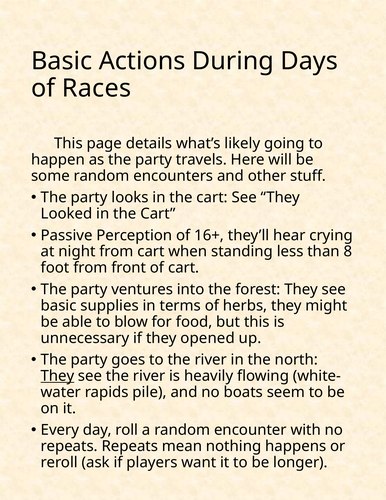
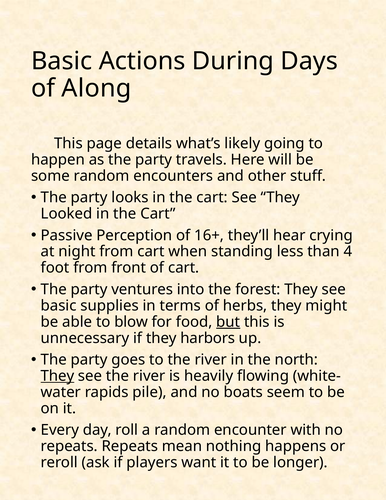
Races: Races -> Along
8: 8 -> 4
but underline: none -> present
opened: opened -> harbors
